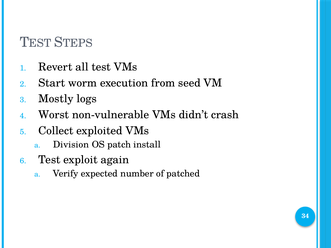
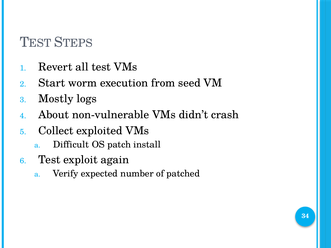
Worst: Worst -> About
Division: Division -> Difficult
